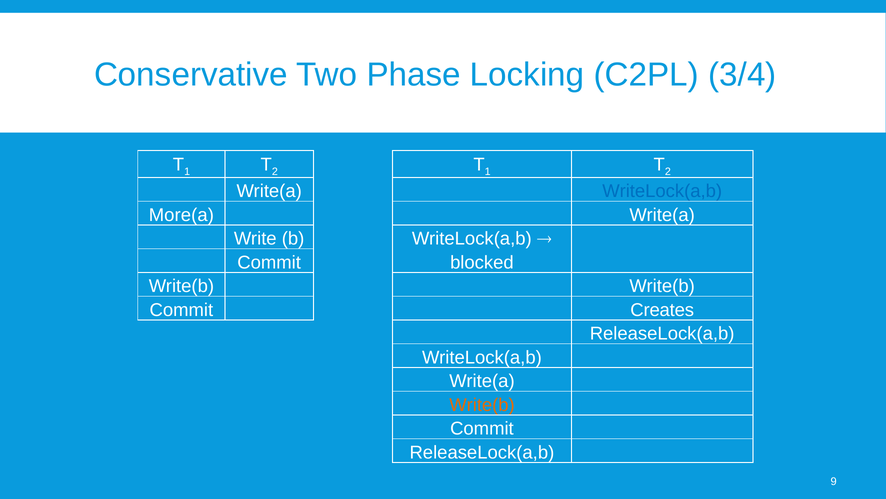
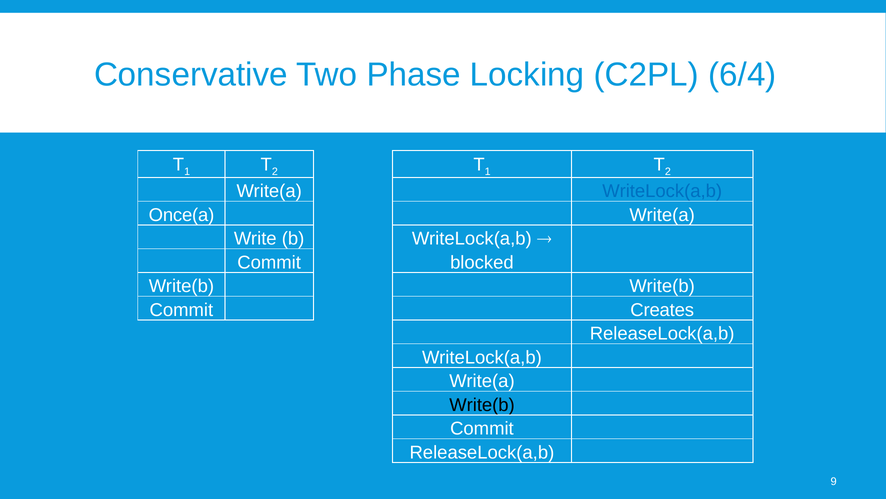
3/4: 3/4 -> 6/4
More(a: More(a -> Once(a
Write(b at (482, 404) colour: orange -> black
